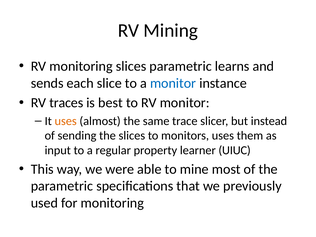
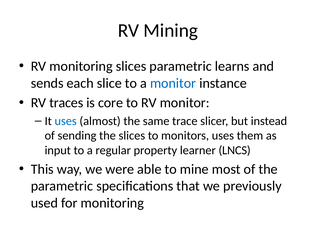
best: best -> core
uses at (66, 121) colour: orange -> blue
UIUC: UIUC -> LNCS
